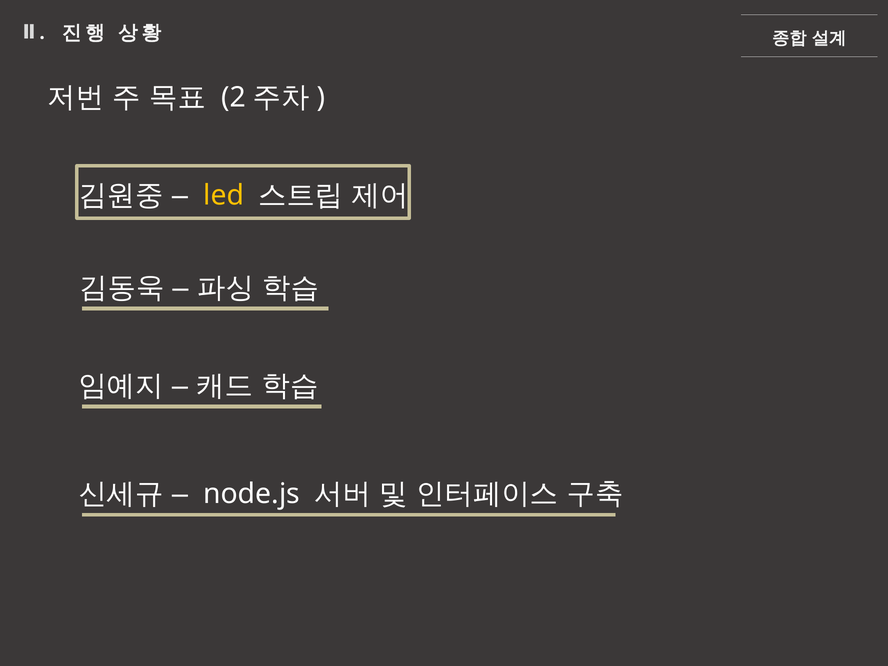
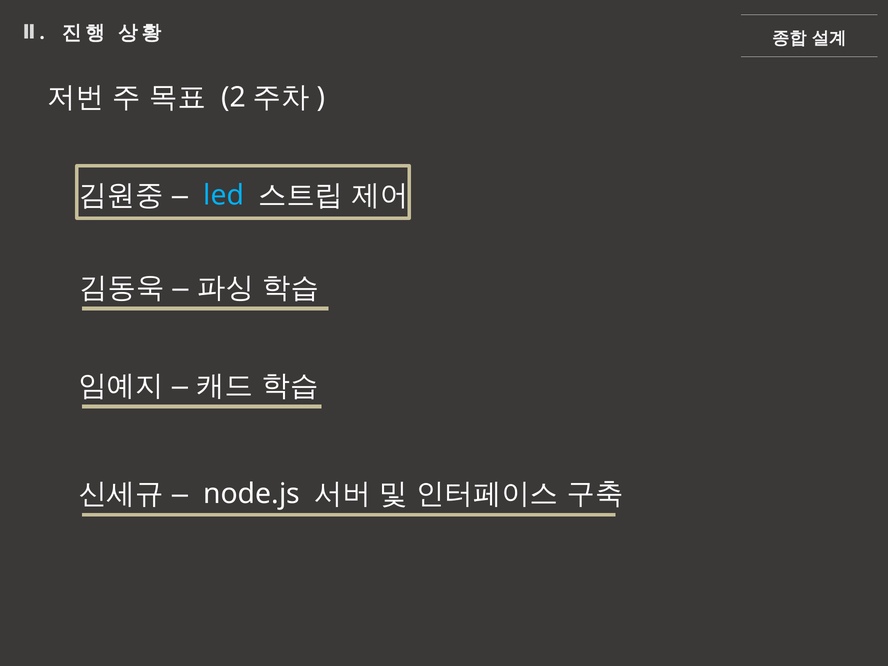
led colour: yellow -> light blue
